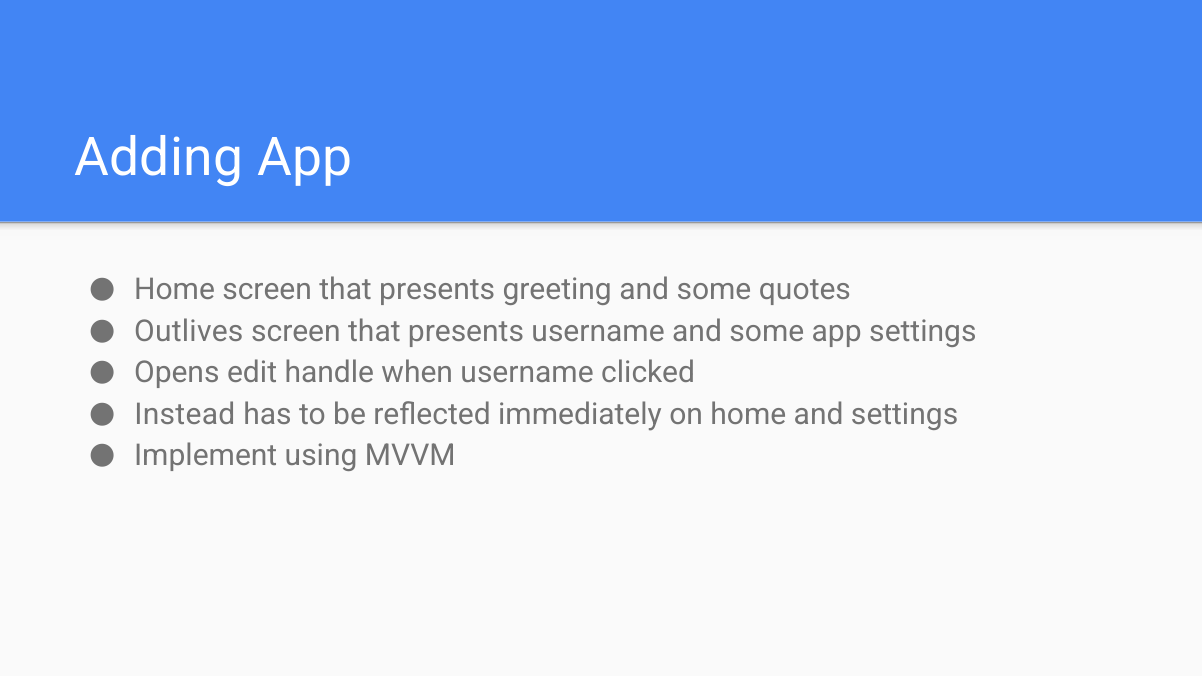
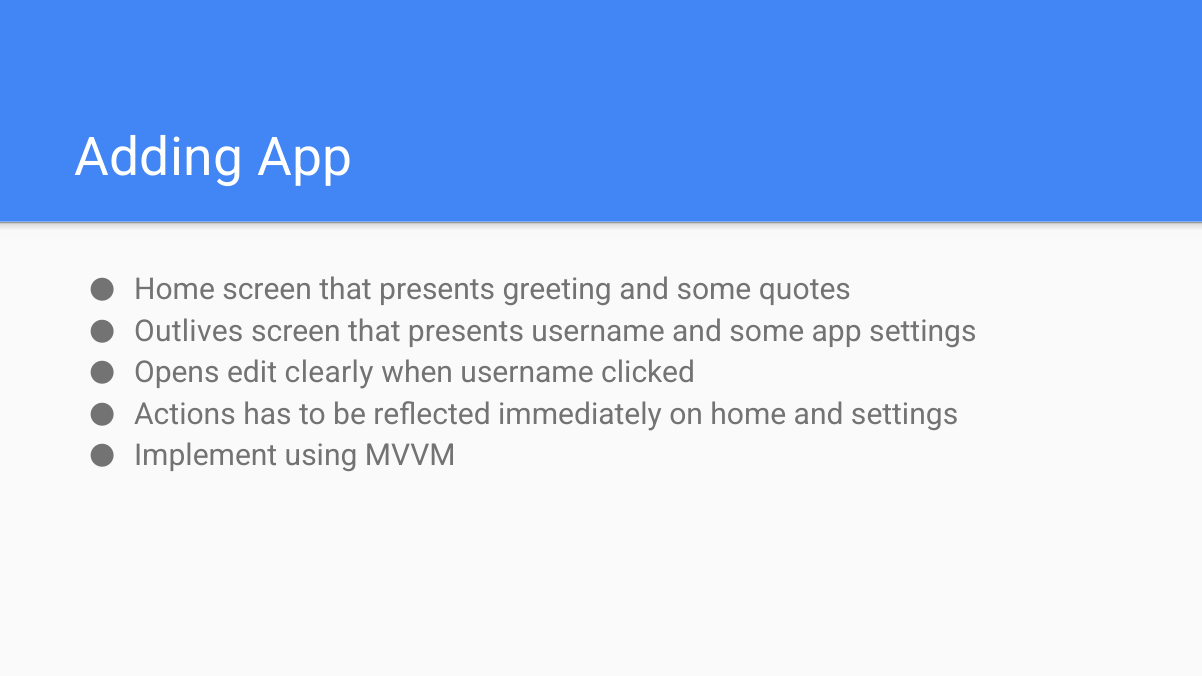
handle: handle -> clearly
Instead: Instead -> Actions
